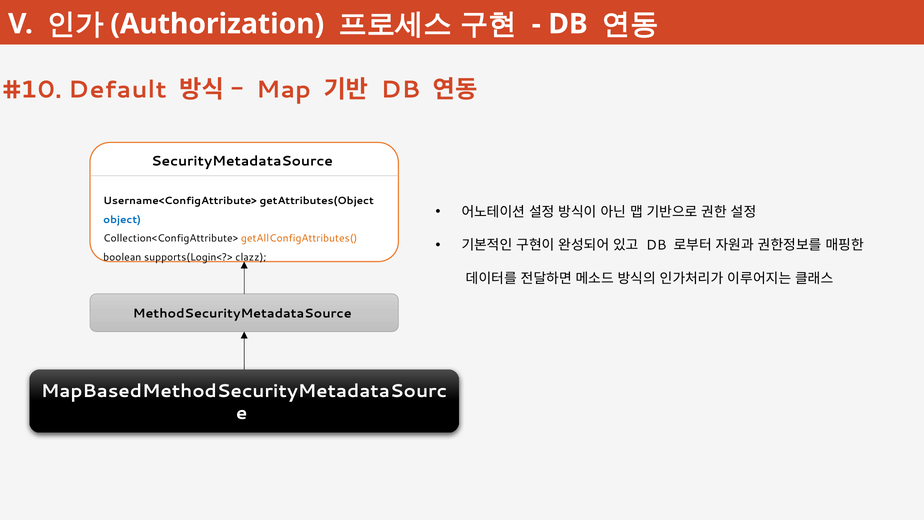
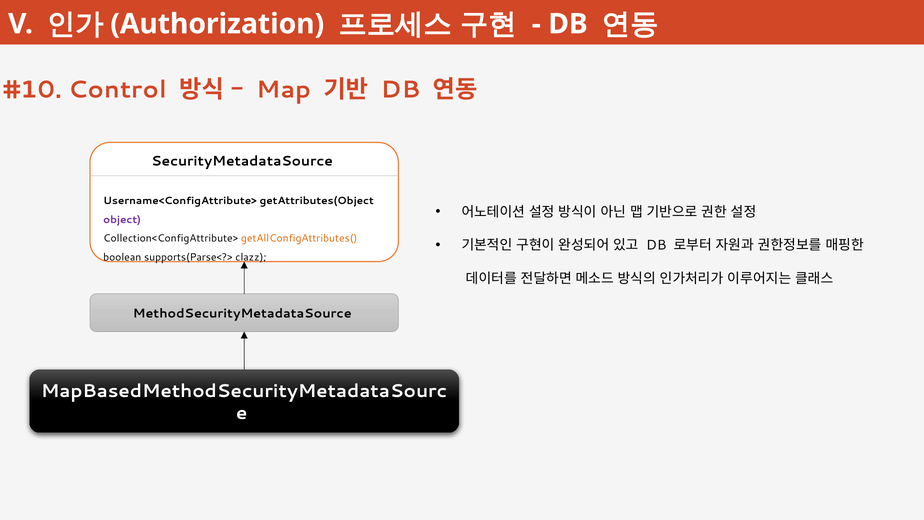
Default: Default -> Control
object colour: blue -> purple
supports(Login<?>: supports(Login<?> -> supports(Parse<?>
